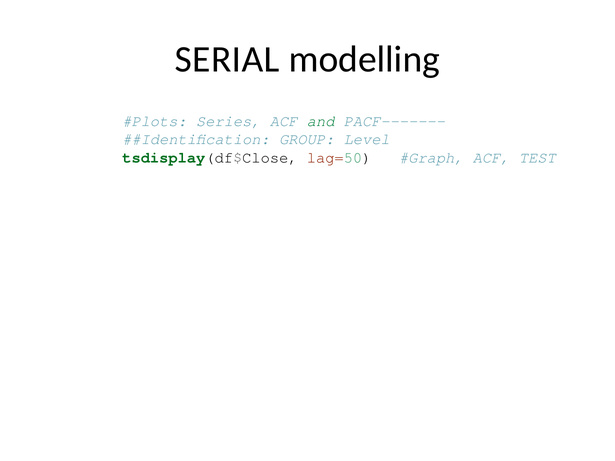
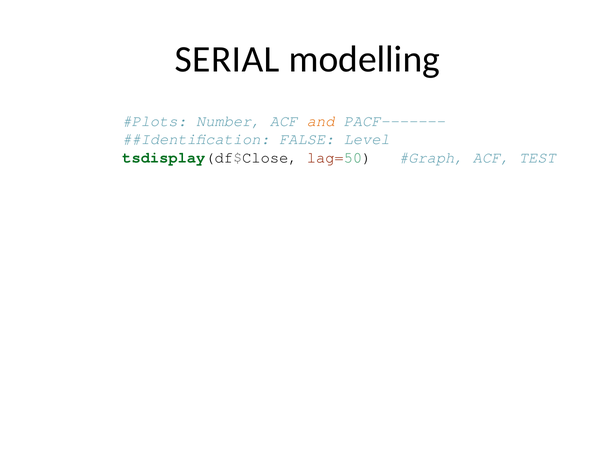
Series: Series -> Number
and colour: green -> orange
GROUP: GROUP -> FALSE
